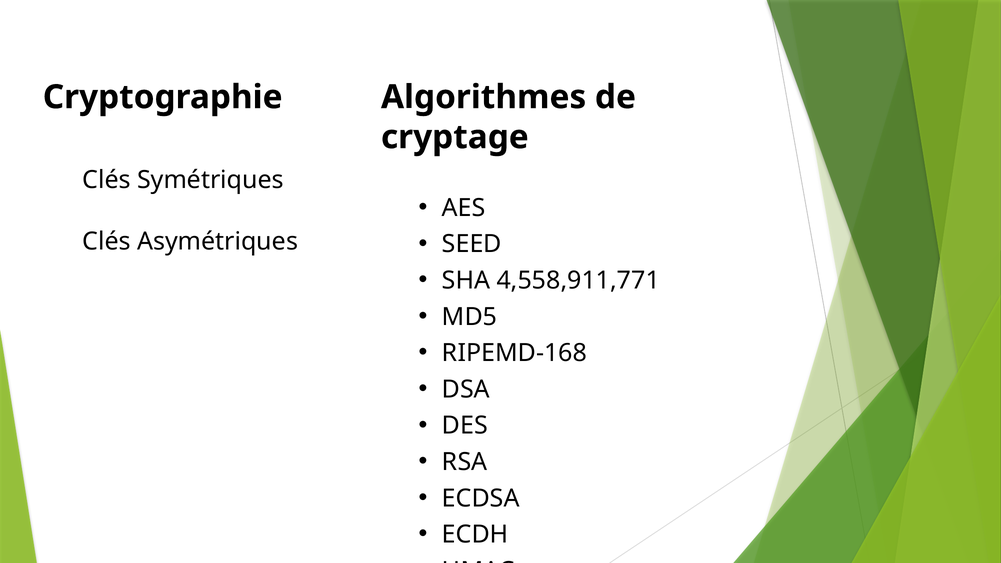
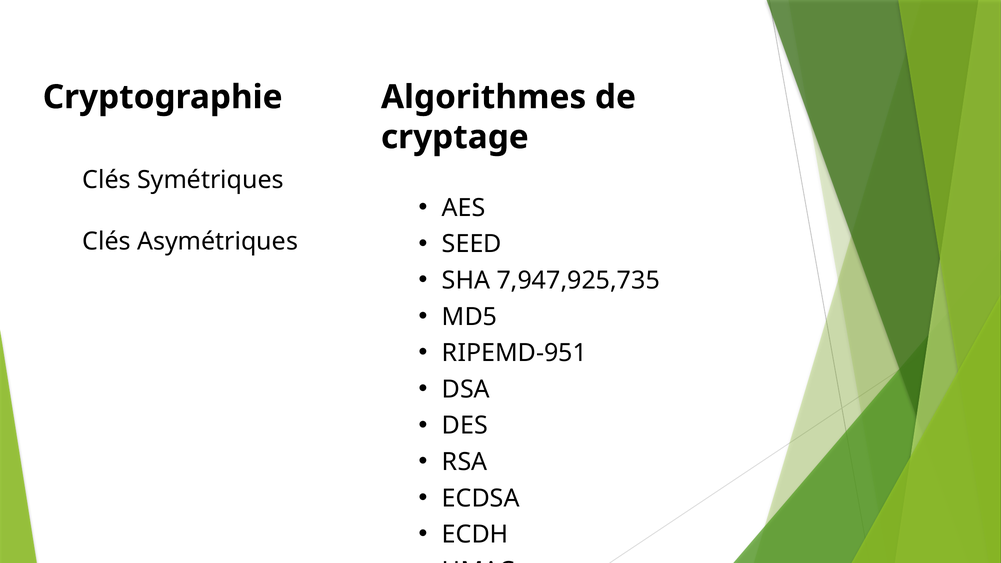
4,558,911,771: 4,558,911,771 -> 7,947,925,735
RIPEMD-168: RIPEMD-168 -> RIPEMD-951
